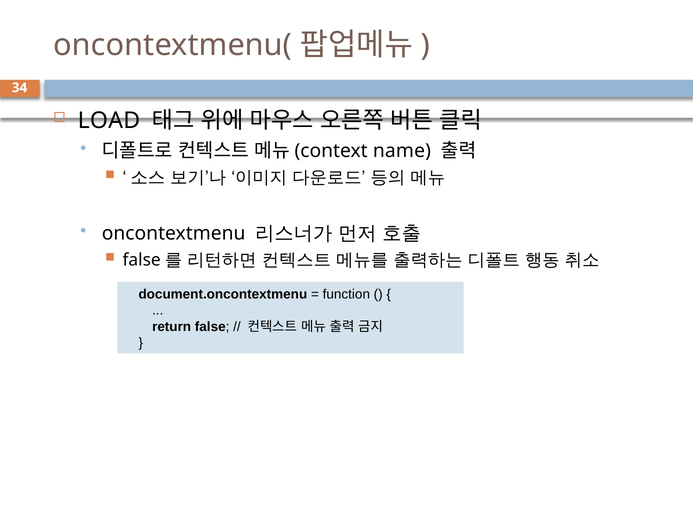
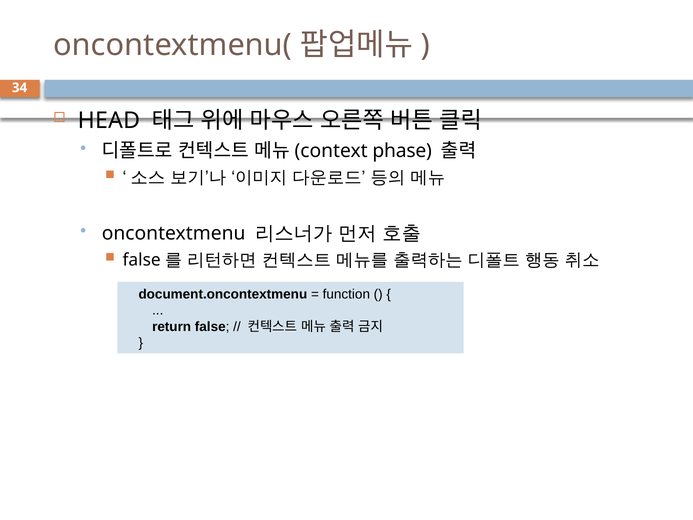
LOAD: LOAD -> HEAD
name: name -> phase
